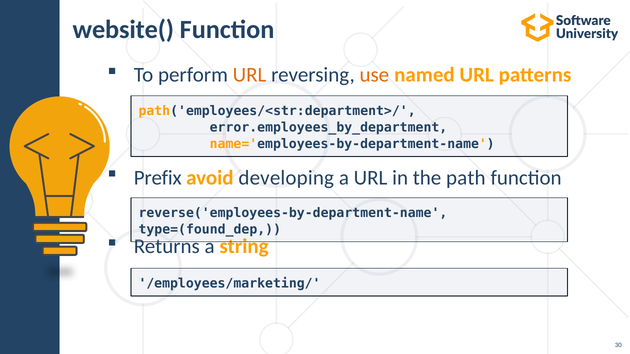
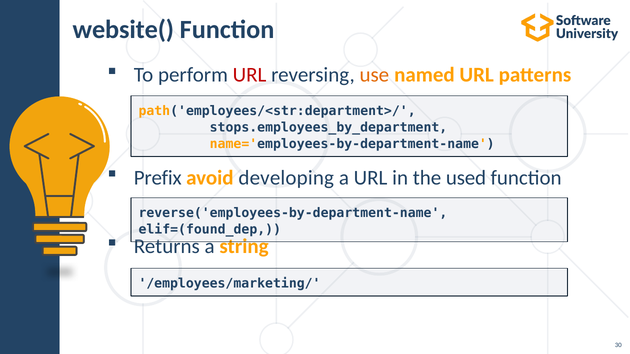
URL at (250, 75) colour: orange -> red
error.employees_by_department: error.employees_by_department -> stops.employees_by_department
path: path -> used
type=(found_dep: type=(found_dep -> elif=(found_dep
